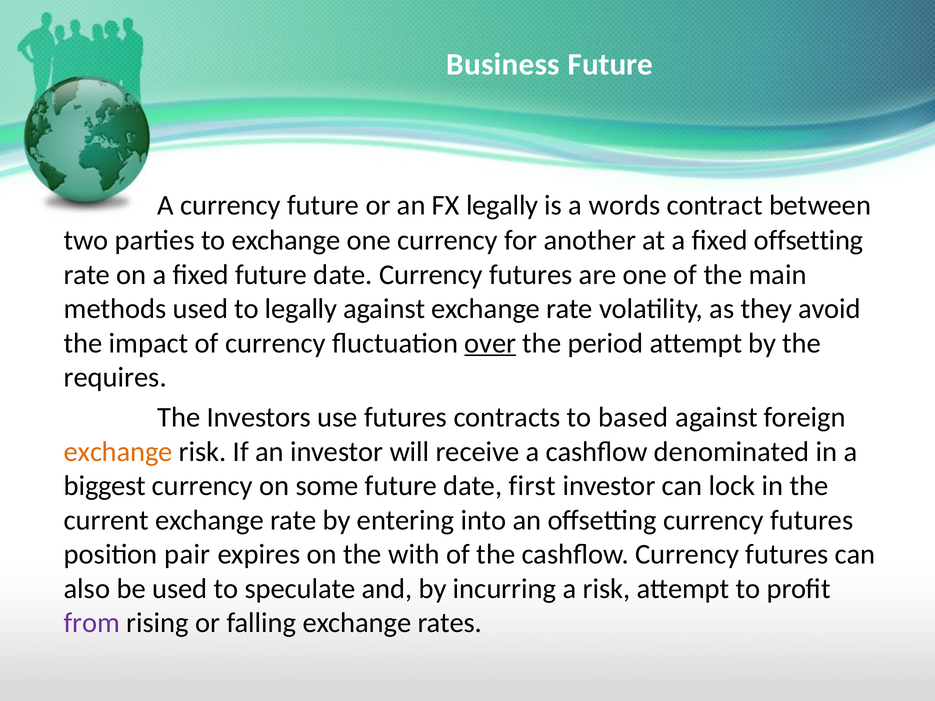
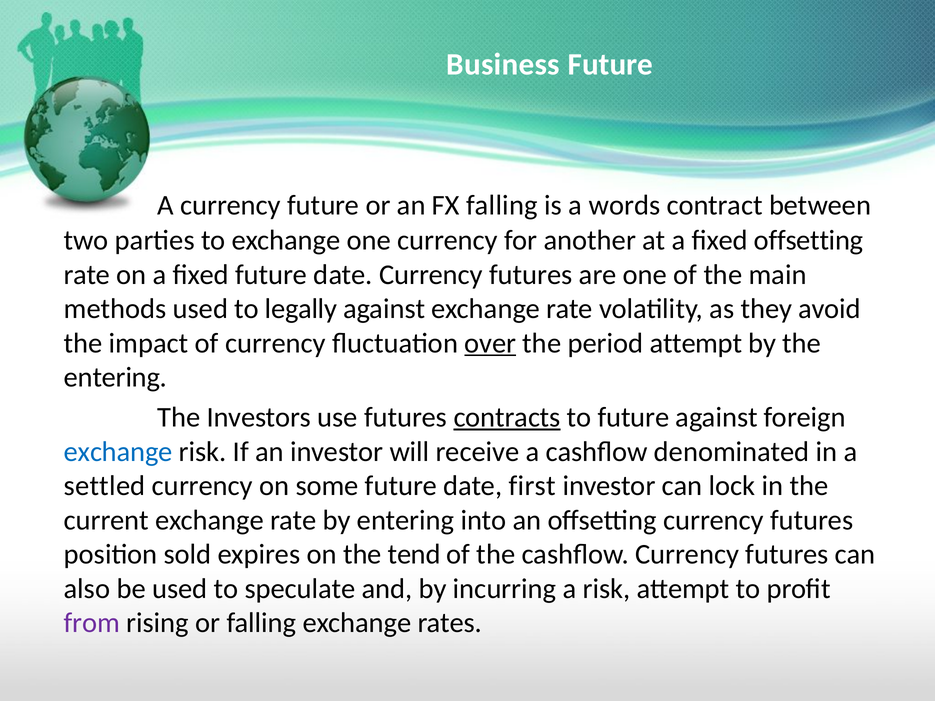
FX legally: legally -> falling
requires at (115, 377): requires -> entering
contracts underline: none -> present
to based: based -> future
exchange at (118, 452) colour: orange -> blue
biggest: biggest -> settled
pair: pair -> sold
with: with -> tend
